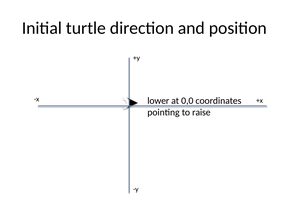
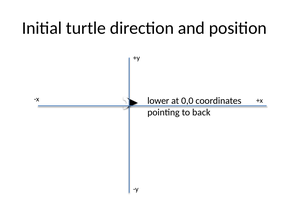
raise: raise -> back
